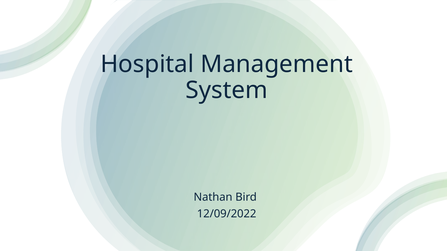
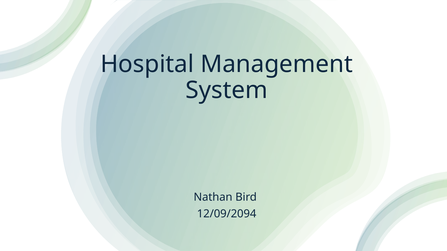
12/09/2022: 12/09/2022 -> 12/09/2094
